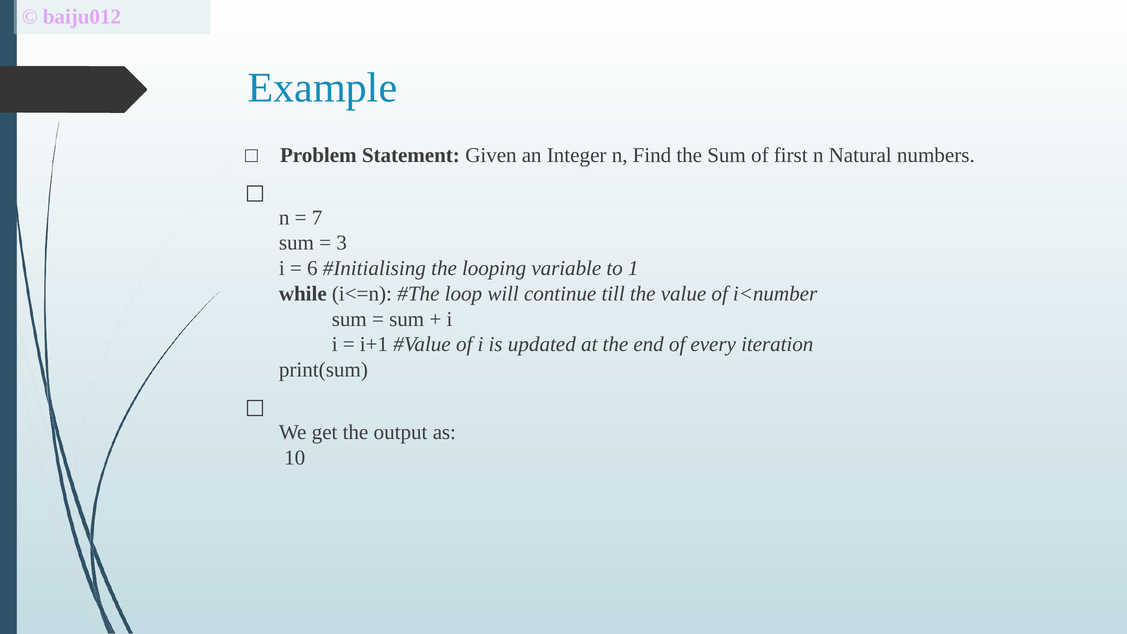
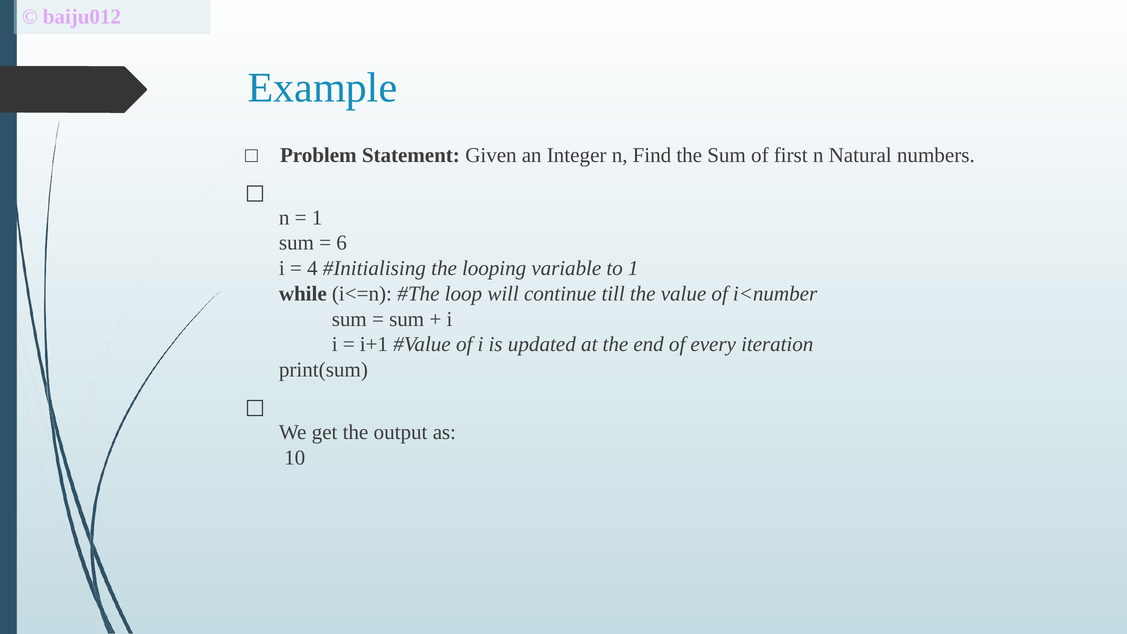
7 at (317, 218): 7 -> 1
3: 3 -> 6
6: 6 -> 4
